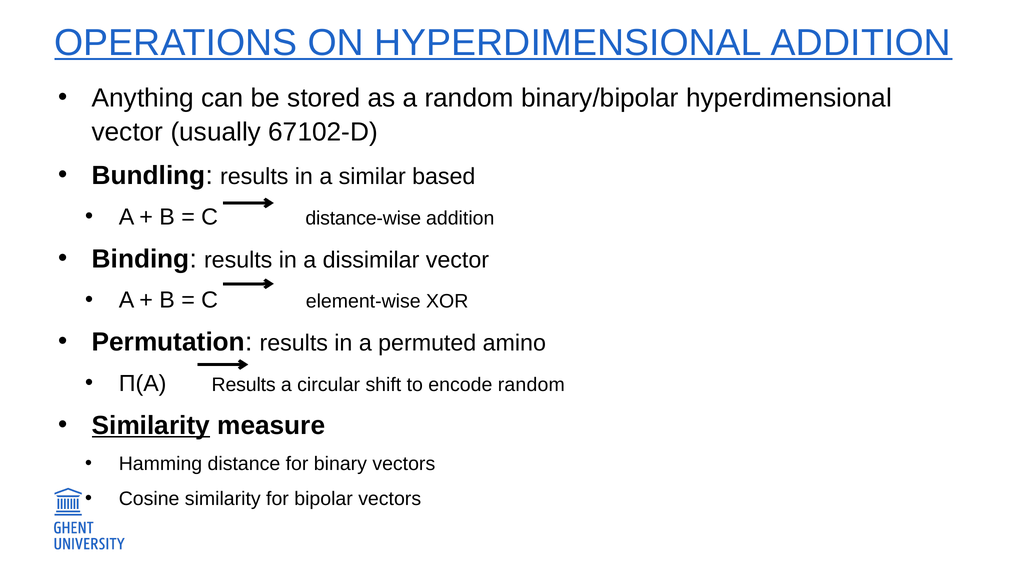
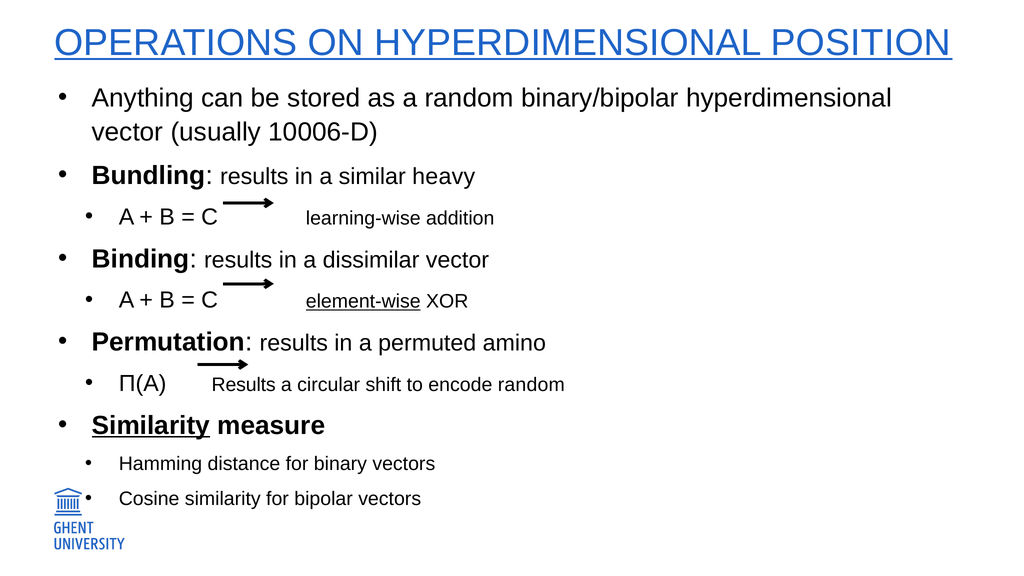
HYPERDIMENSIONAL ADDITION: ADDITION -> POSITION
67102-D: 67102-D -> 10006-D
based: based -> heavy
distance-wise: distance-wise -> learning-wise
element-wise underline: none -> present
